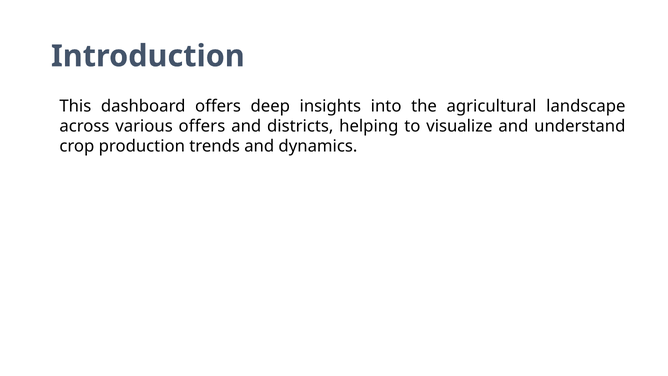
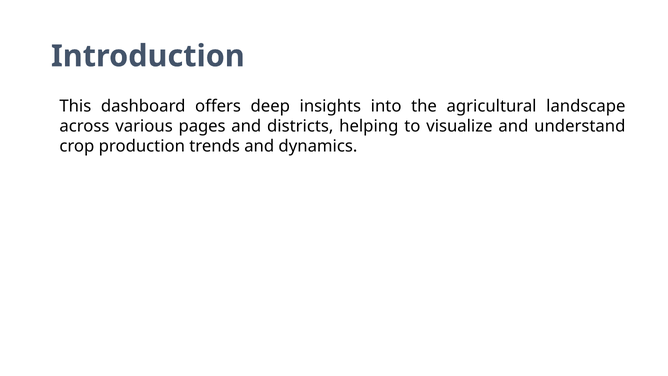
various offers: offers -> pages
